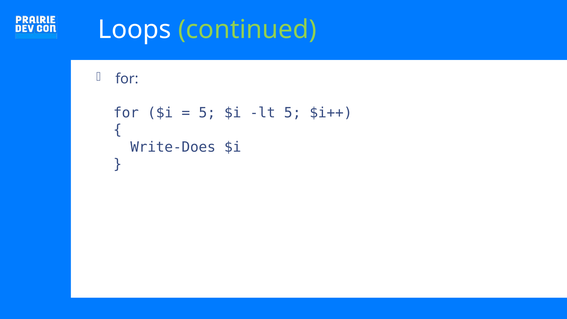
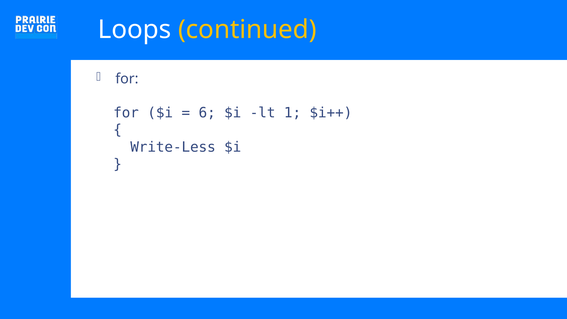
continued colour: light green -> yellow
5 at (207, 113): 5 -> 6
lt 5: 5 -> 1
Write-Does: Write-Does -> Write-Less
